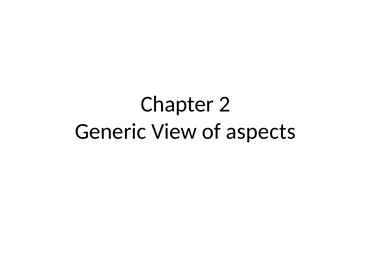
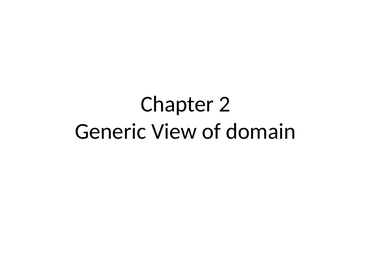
aspects: aspects -> domain
